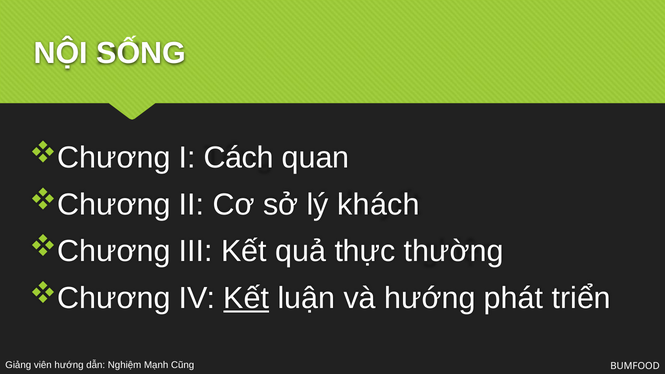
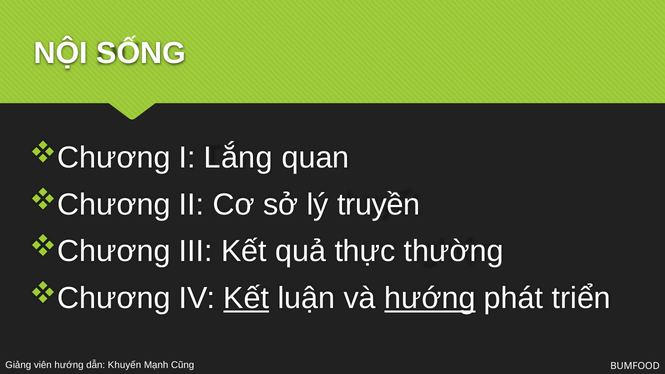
Cách: Cách -> Lắng
khách: khách -> truyền
hướng at (430, 298) underline: none -> present
Nghiệm: Nghiệm -> Khuyến
